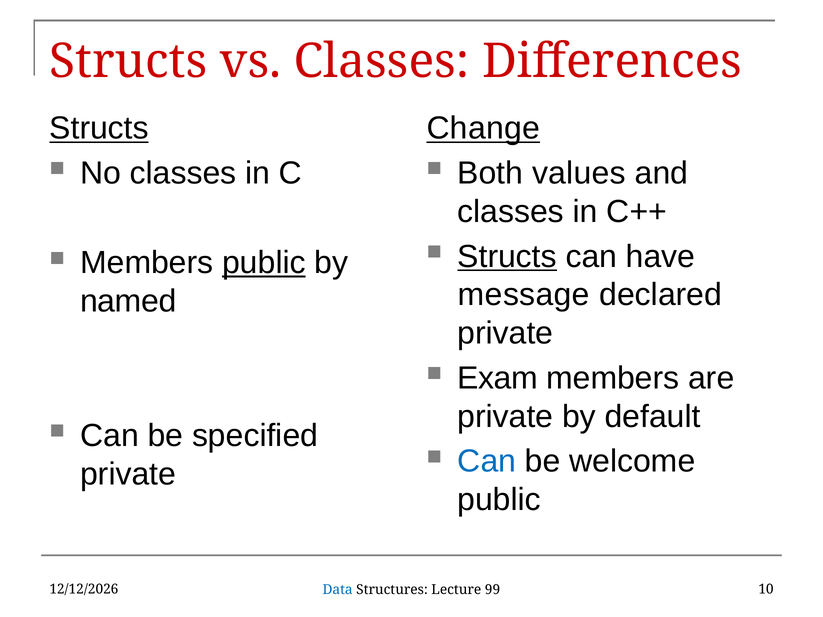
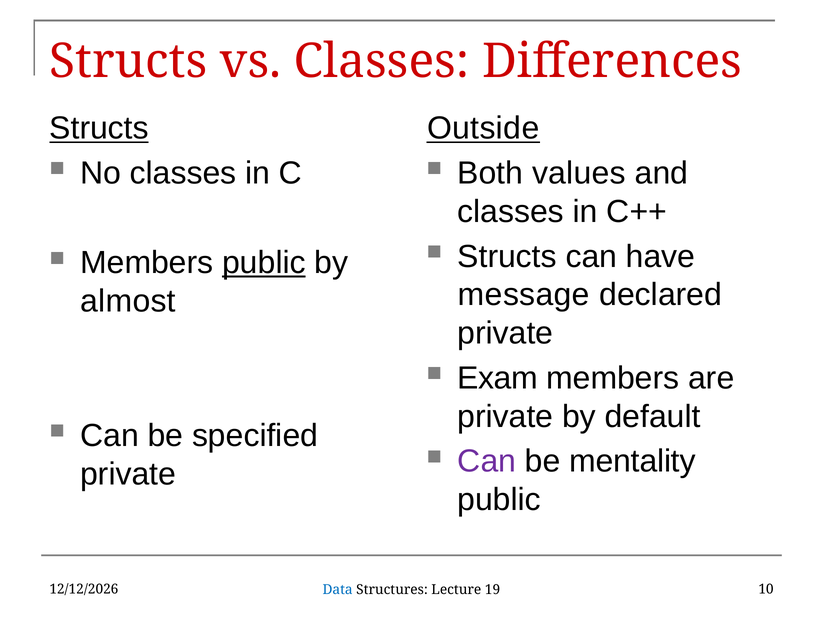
Change: Change -> Outside
Structs at (507, 257) underline: present -> none
named: named -> almost
Can at (487, 462) colour: blue -> purple
welcome: welcome -> mentality
99: 99 -> 19
